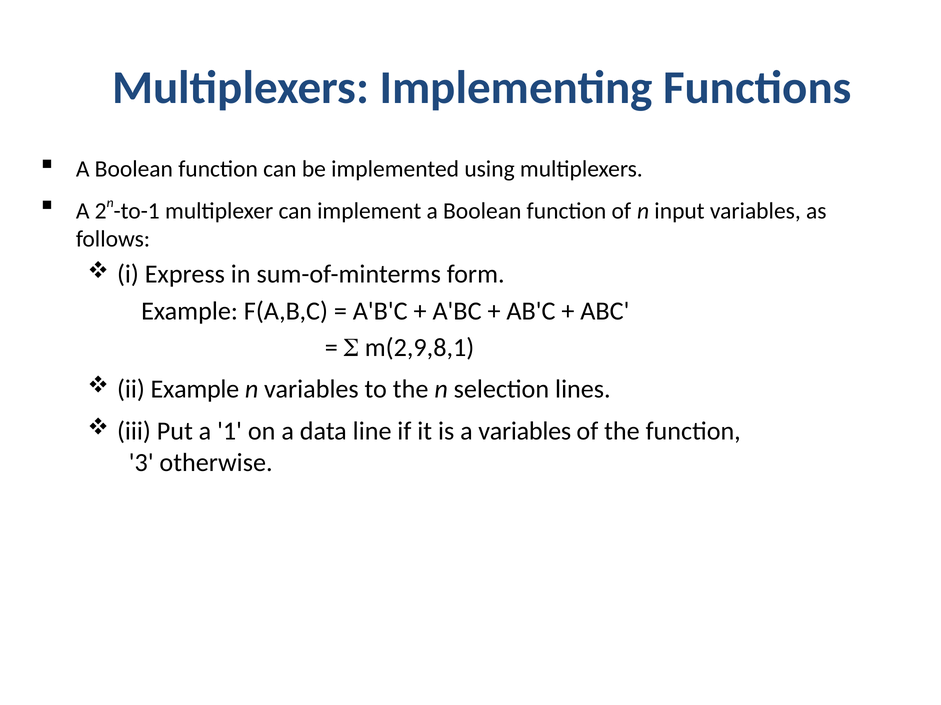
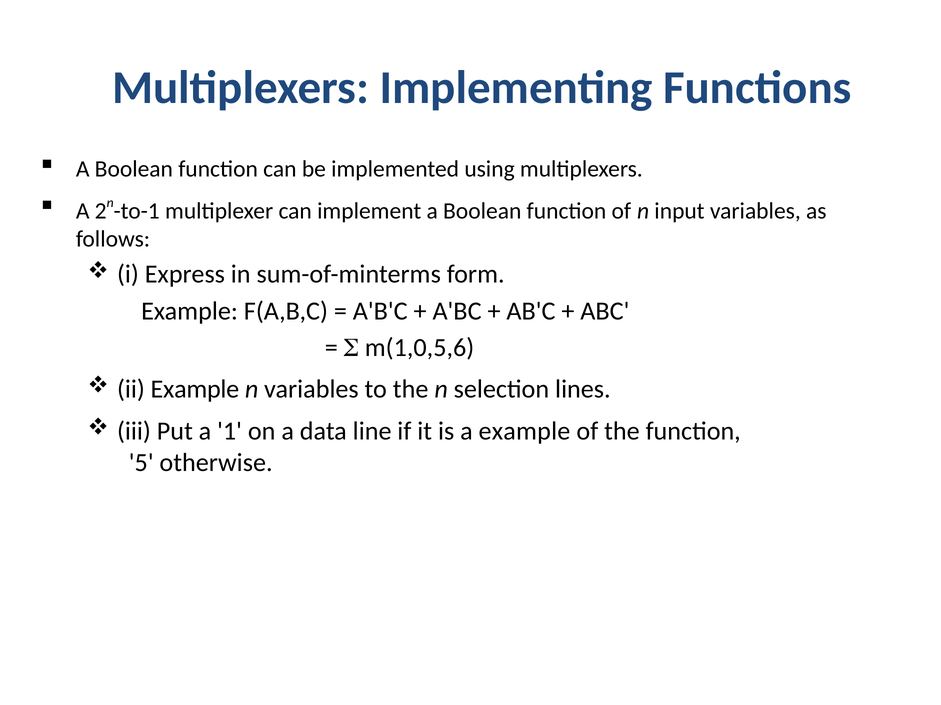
m(2,9,8,1: m(2,9,8,1 -> m(1,0,5,6
a variables: variables -> example
3: 3 -> 5
